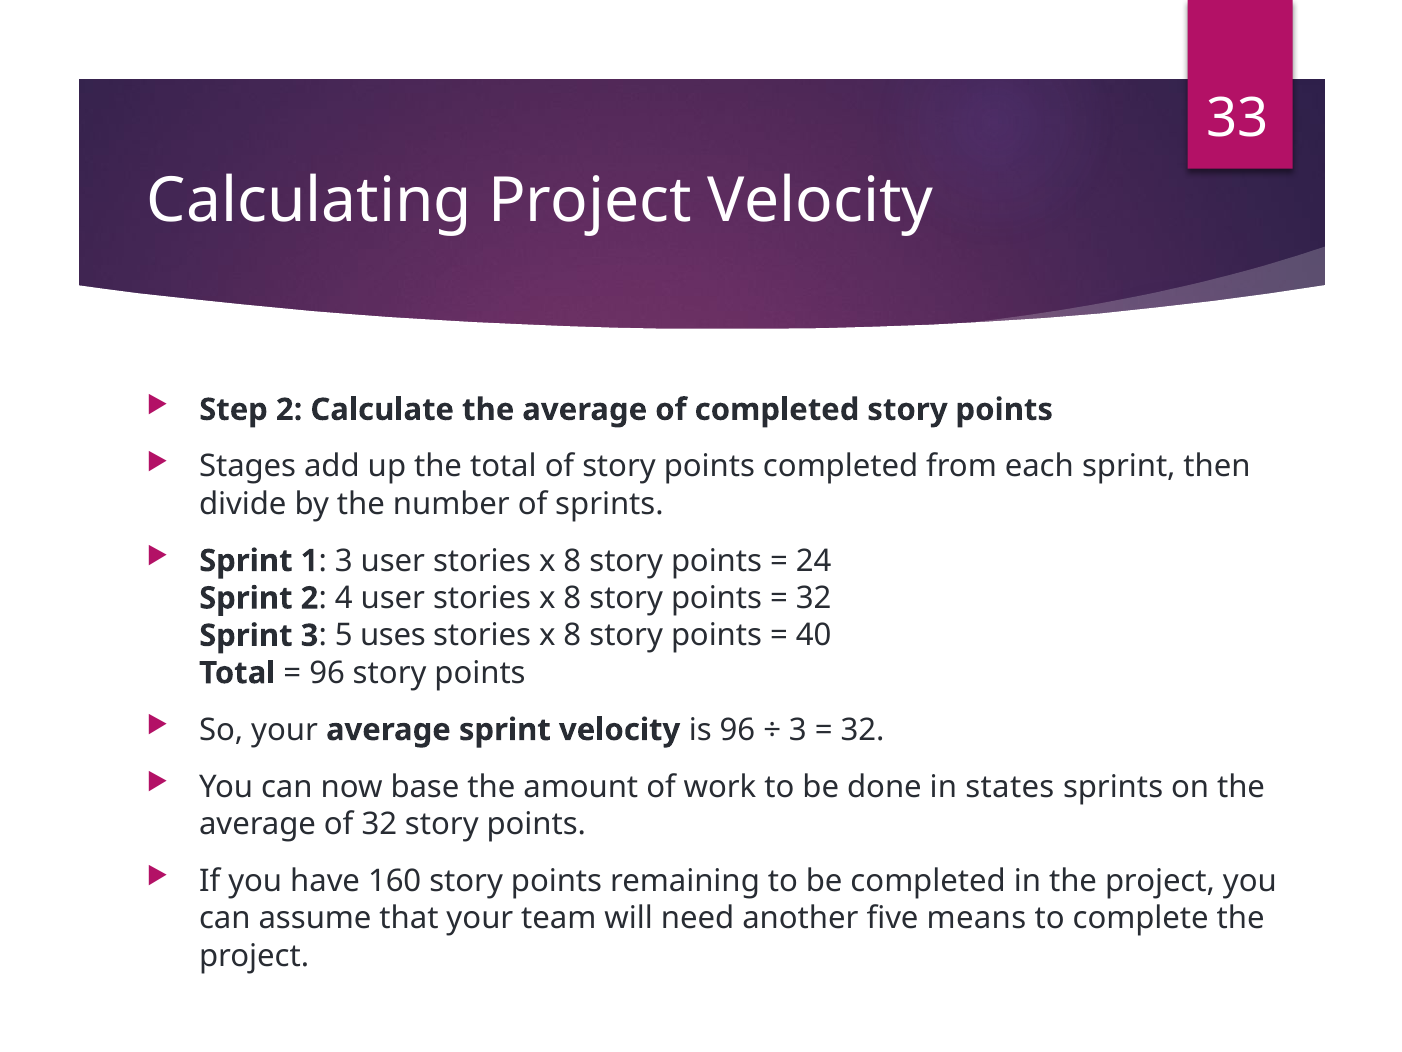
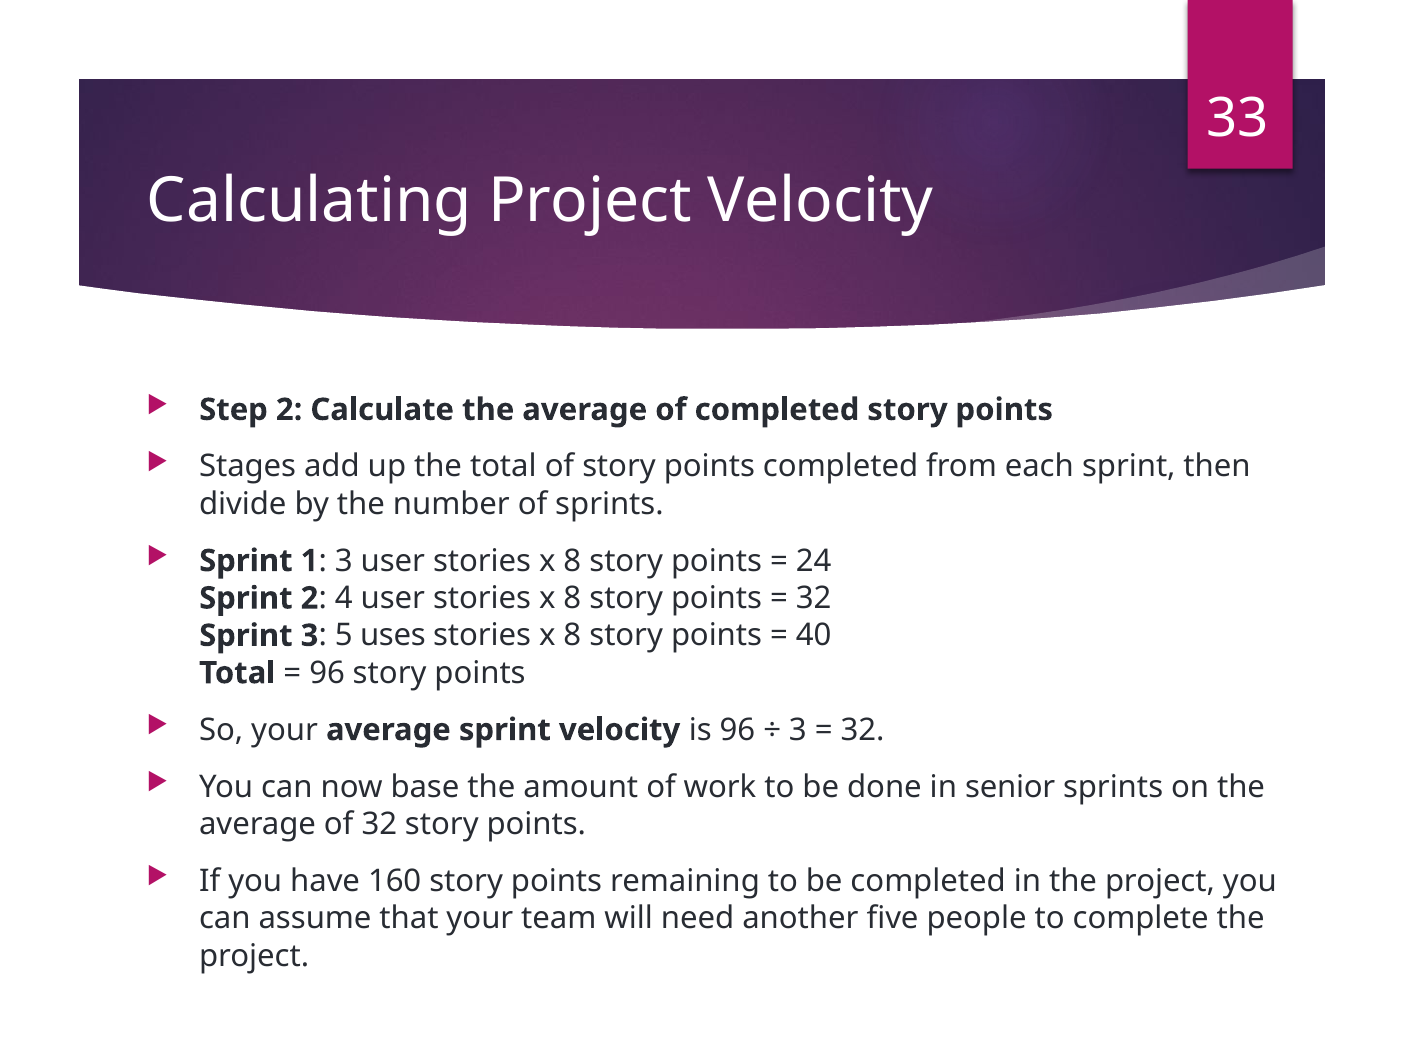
states: states -> senior
means: means -> people
